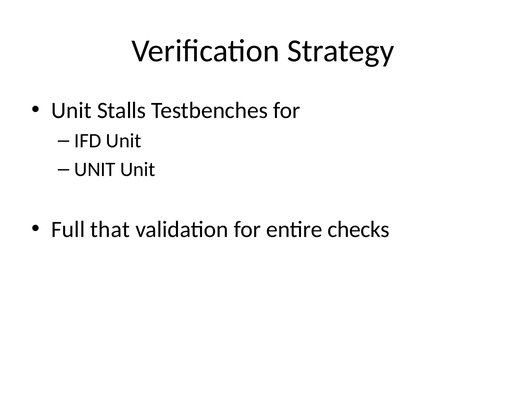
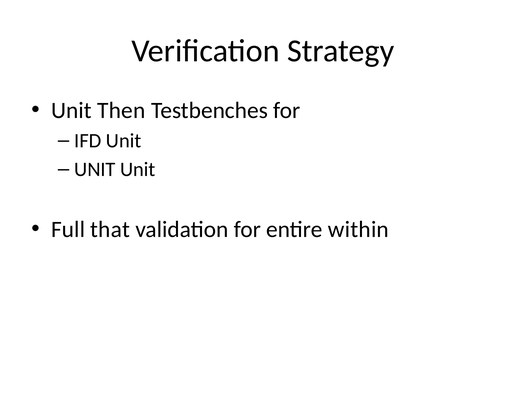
Stalls: Stalls -> Then
checks: checks -> within
